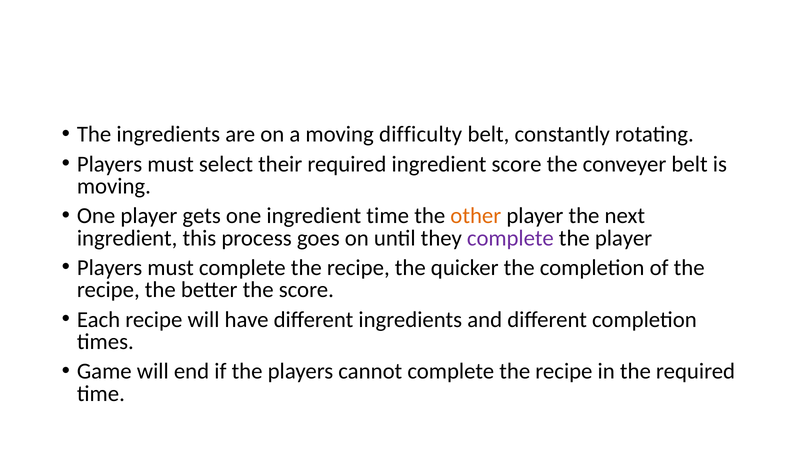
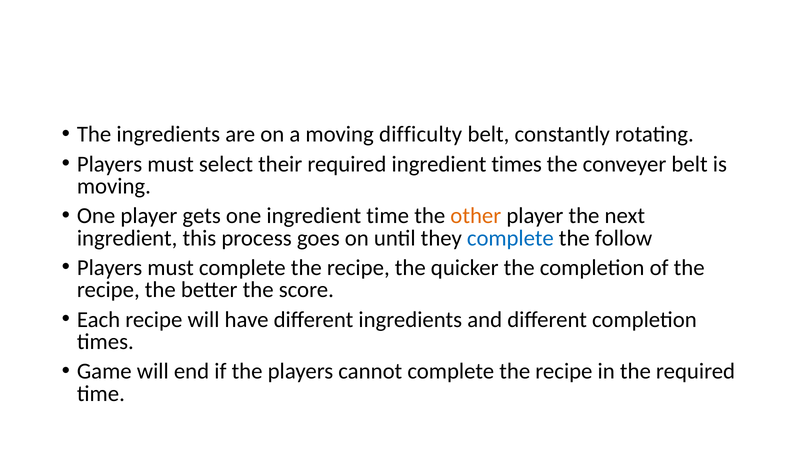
ingredient score: score -> times
complete at (510, 238) colour: purple -> blue
the player: player -> follow
